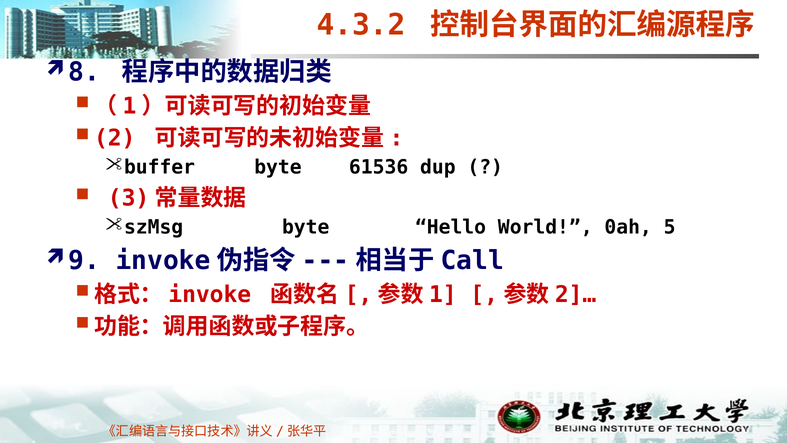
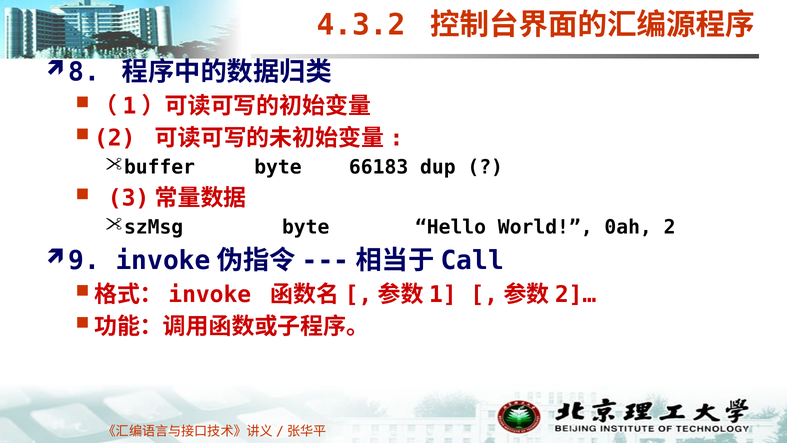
61536: 61536 -> 66183
5: 5 -> 2
